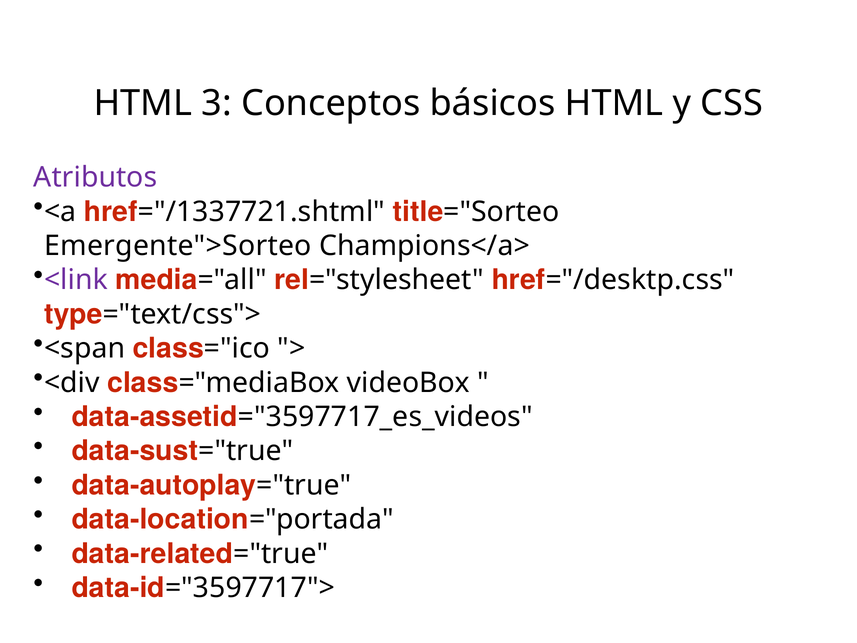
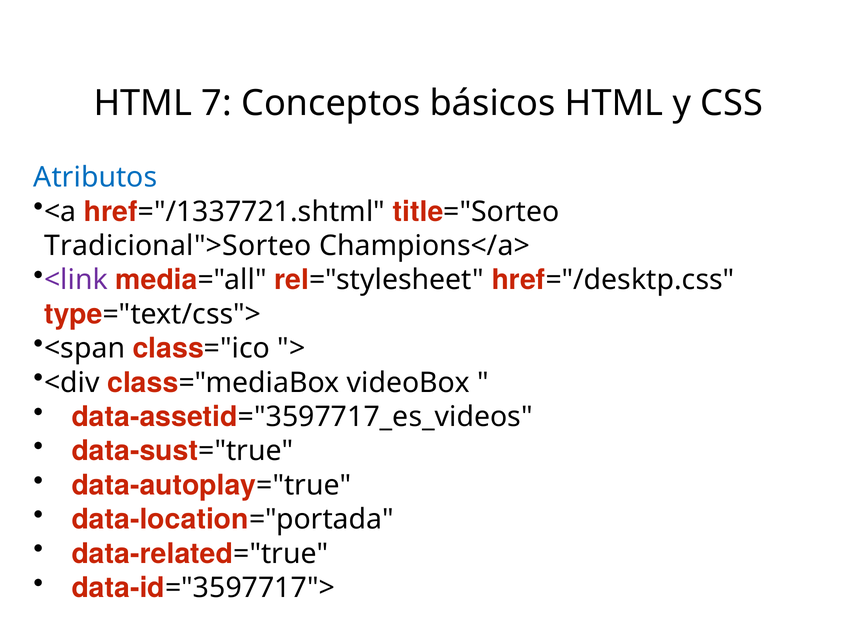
3: 3 -> 7
Atributos colour: purple -> blue
Emergente">Sorteo: Emergente">Sorteo -> Tradicional">Sorteo
